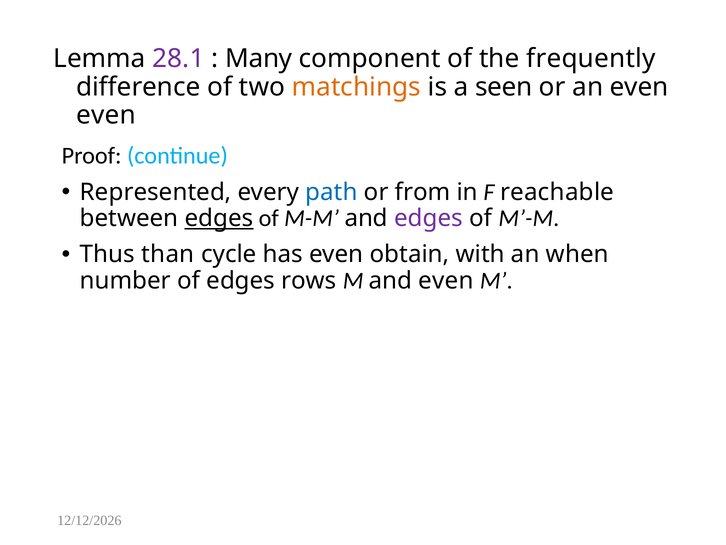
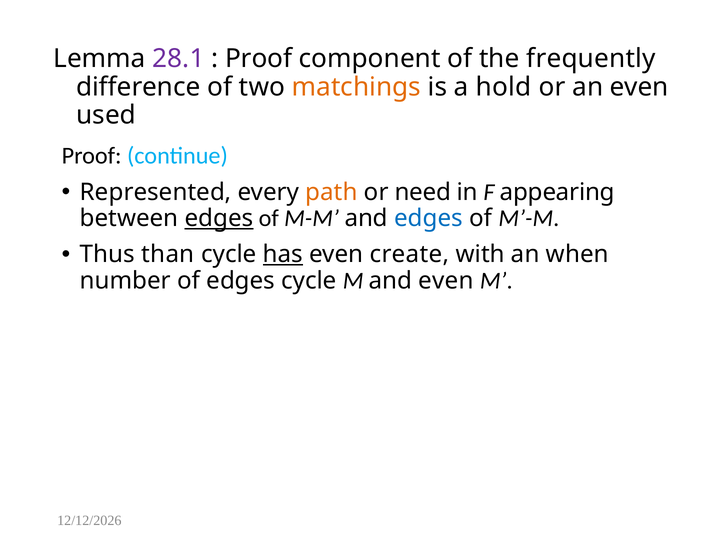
Many at (259, 58): Many -> Proof
seen: seen -> hold
even at (106, 115): even -> used
path colour: blue -> orange
from: from -> need
reachable: reachable -> appearing
edges at (428, 218) colour: purple -> blue
has underline: none -> present
obtain: obtain -> create
edges rows: rows -> cycle
